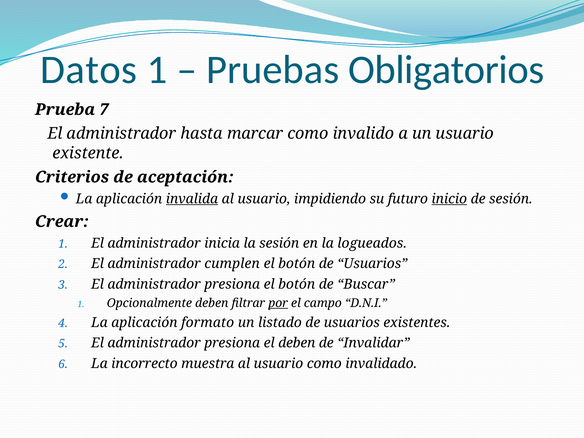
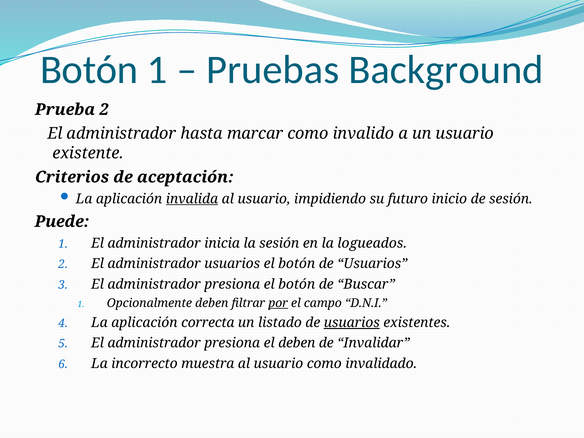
Datos at (89, 70): Datos -> Botón
Obligatorios: Obligatorios -> Background
Prueba 7: 7 -> 2
inicio underline: present -> none
Crear: Crear -> Puede
administrador cumplen: cumplen -> usuarios
formato: formato -> correcta
usuarios at (352, 323) underline: none -> present
